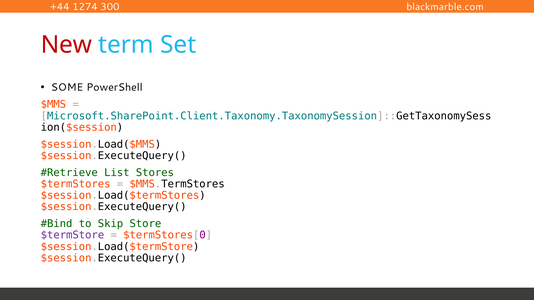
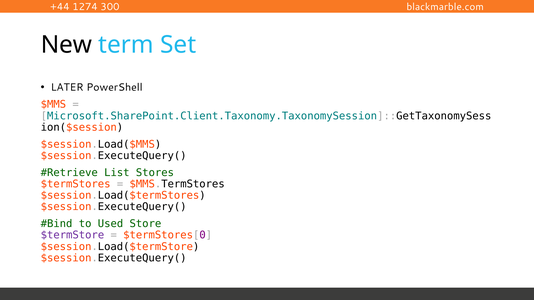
New colour: red -> black
SOME: SOME -> LATER
Skip: Skip -> Used
